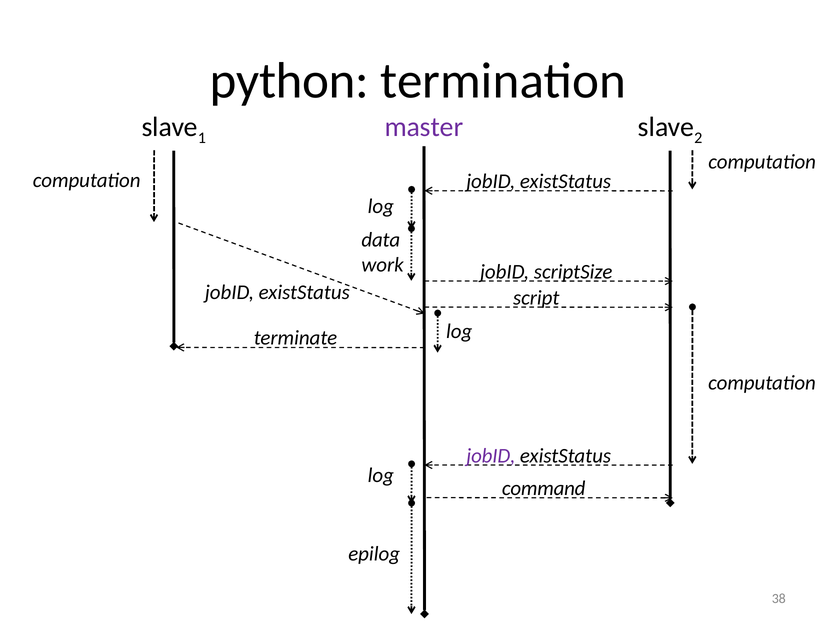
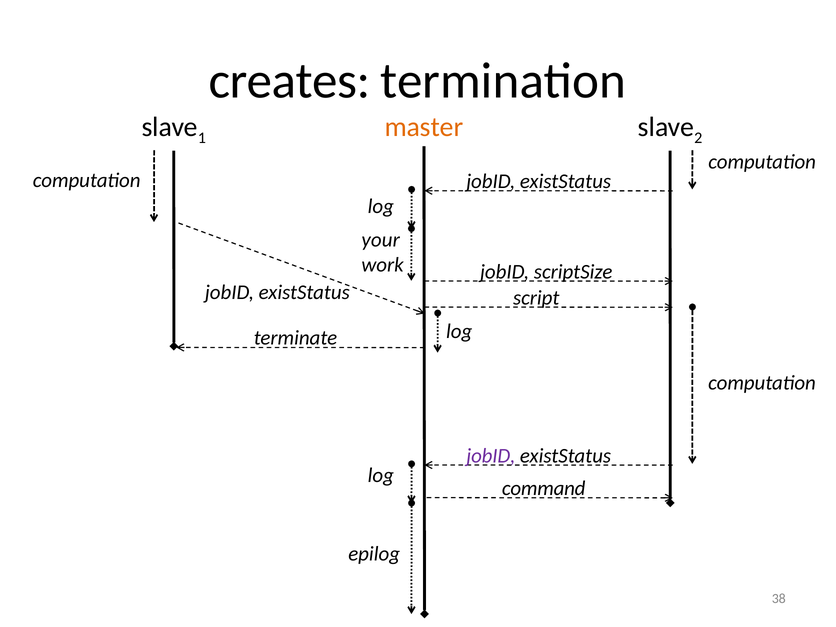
python: python -> creates
master colour: purple -> orange
data: data -> your
